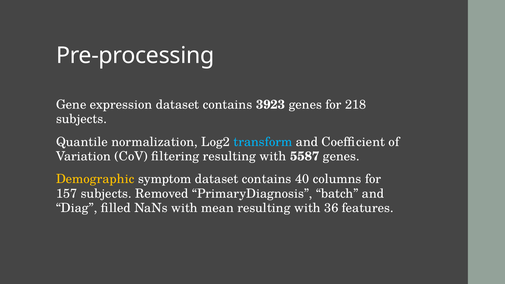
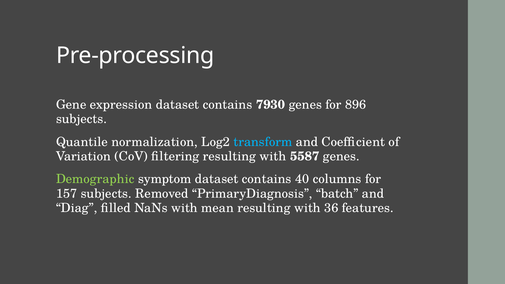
3923: 3923 -> 7930
218: 218 -> 896
Demographic colour: yellow -> light green
